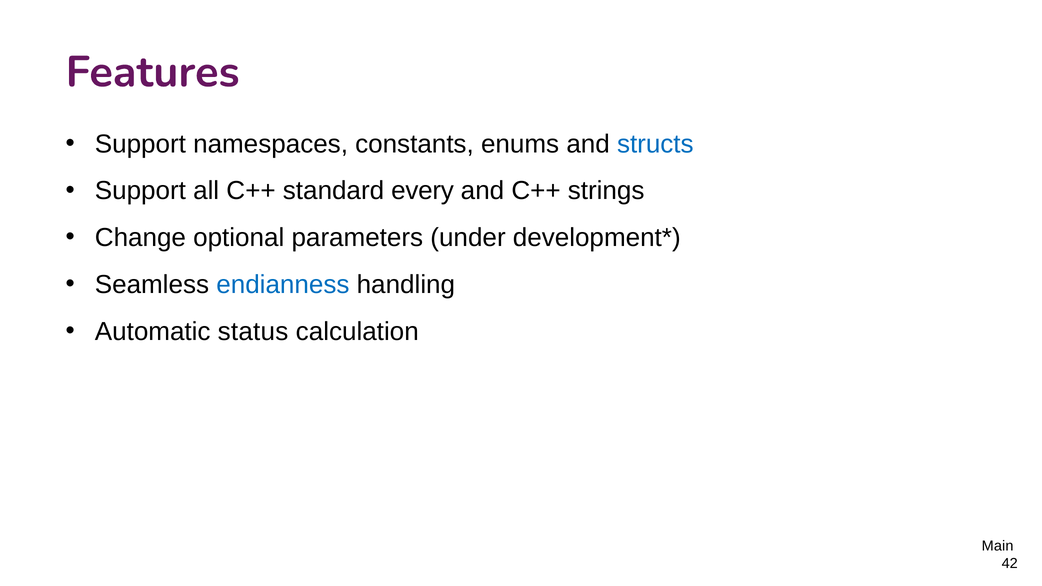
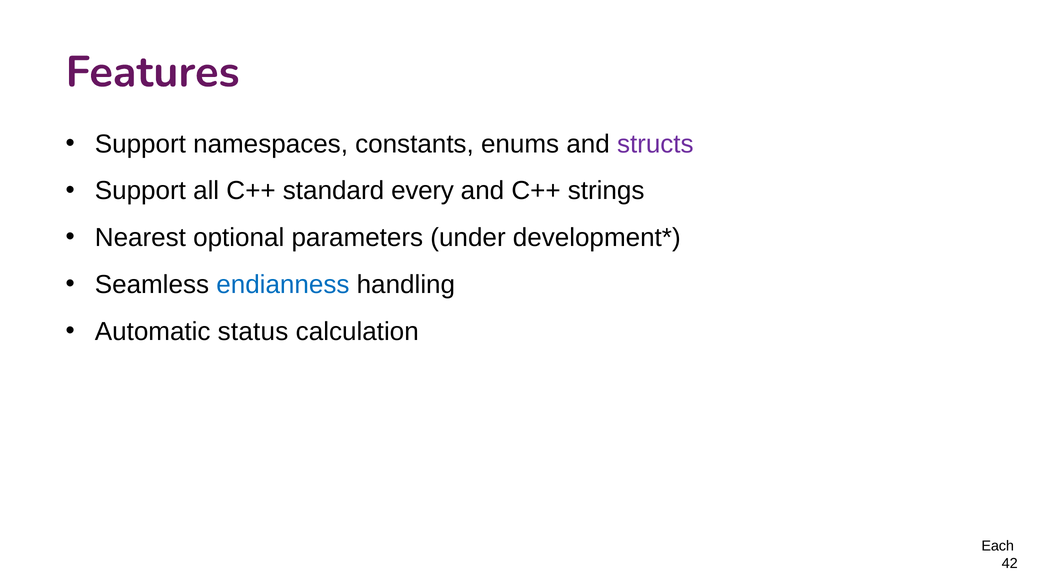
structs colour: blue -> purple
Change: Change -> Nearest
Main: Main -> Each
